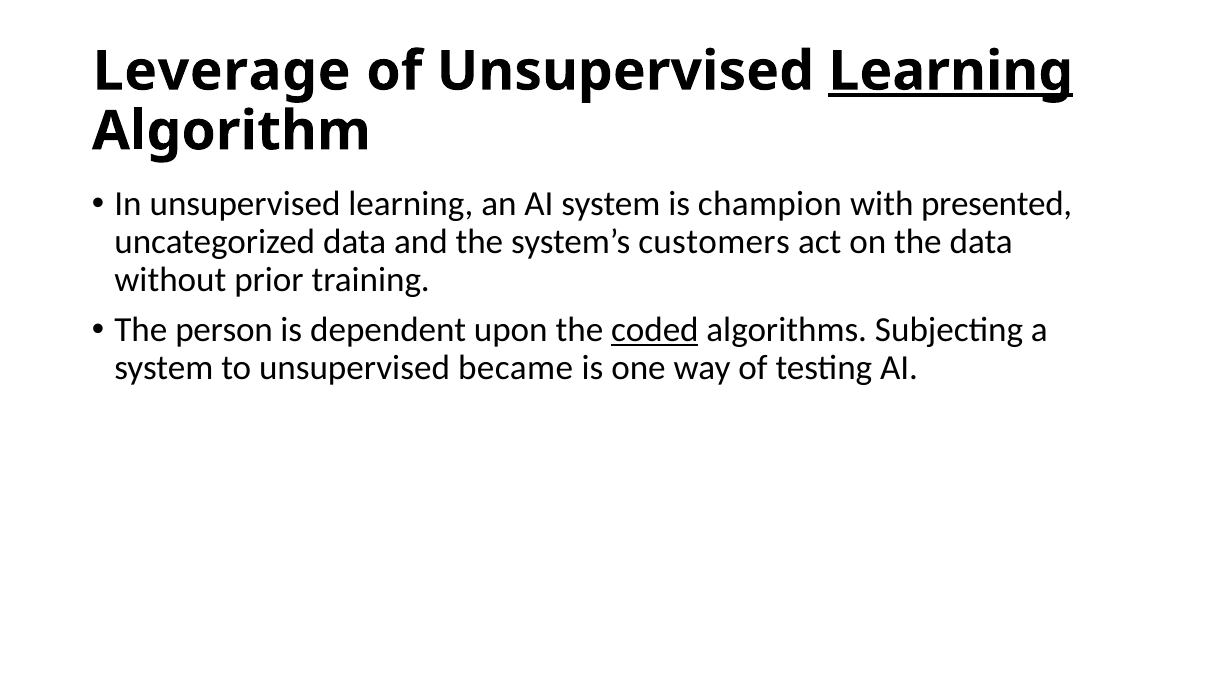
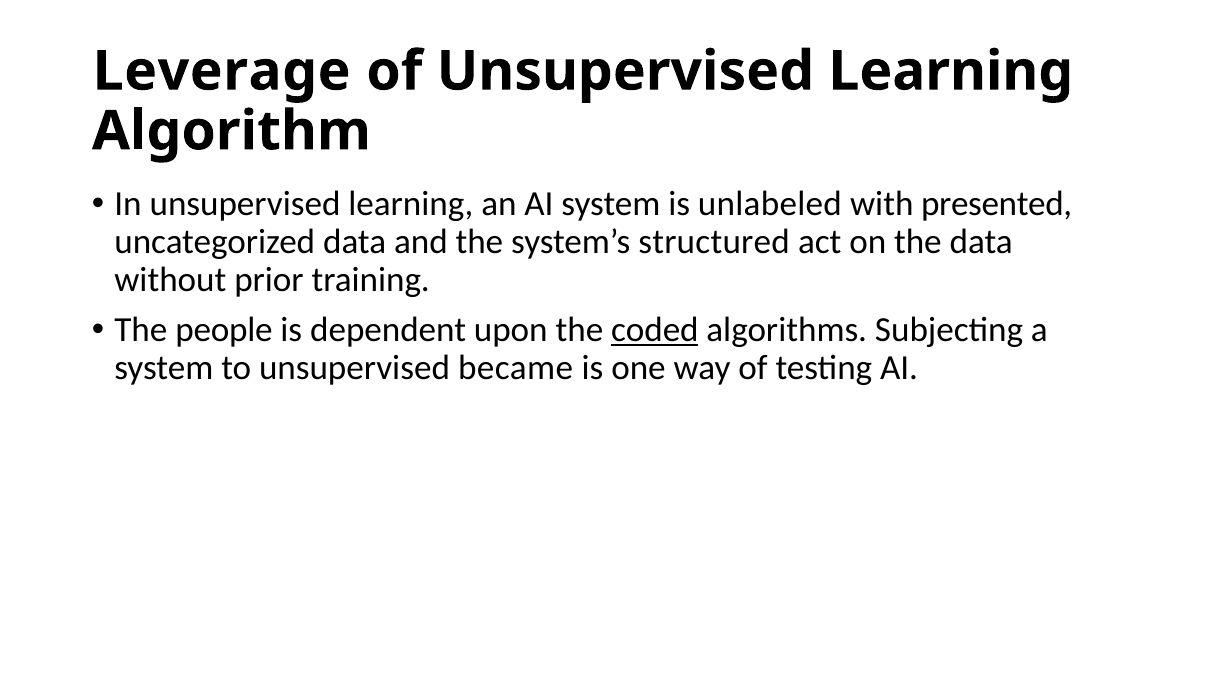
Learning at (951, 71) underline: present -> none
champion: champion -> unlabeled
customers: customers -> structured
person: person -> people
